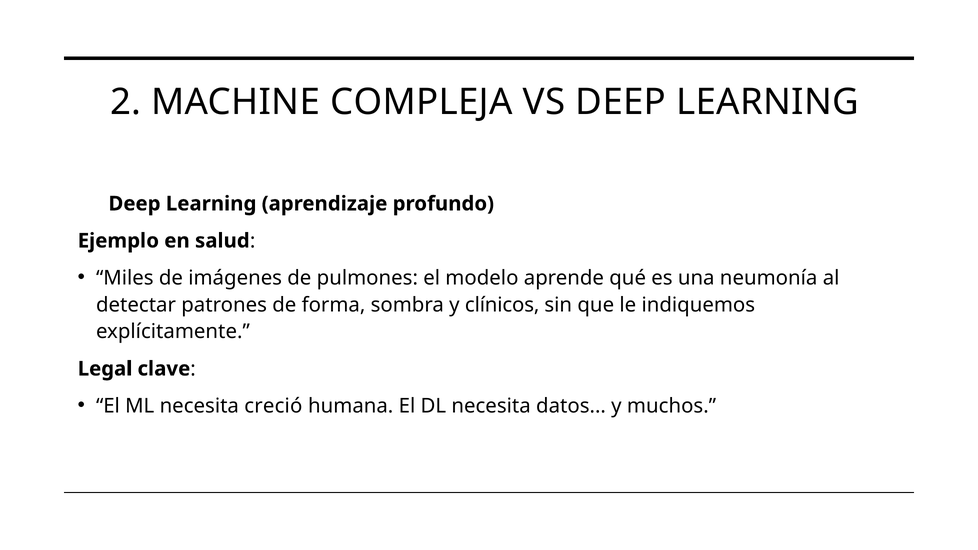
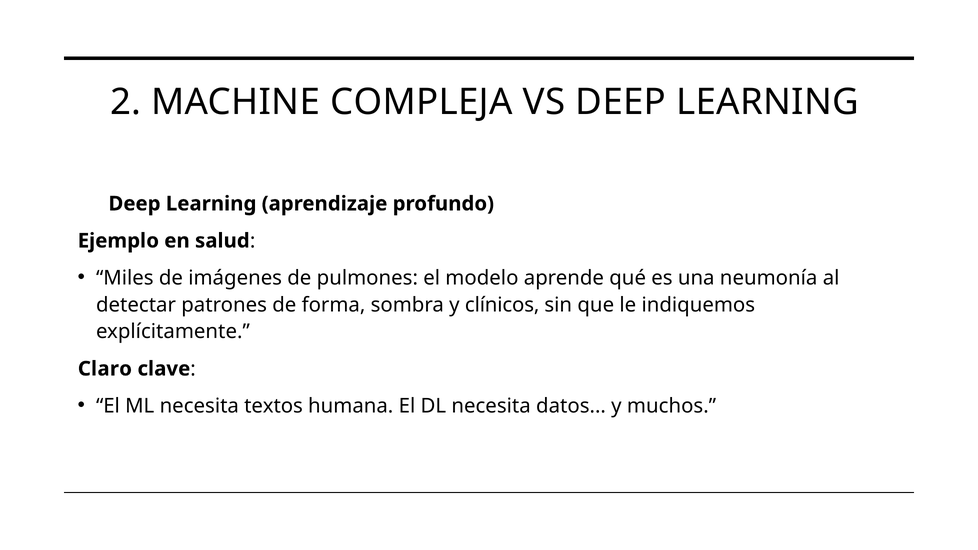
Legal: Legal -> Claro
creció: creció -> textos
